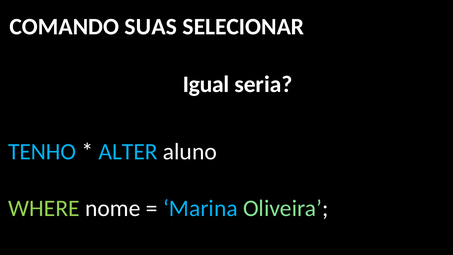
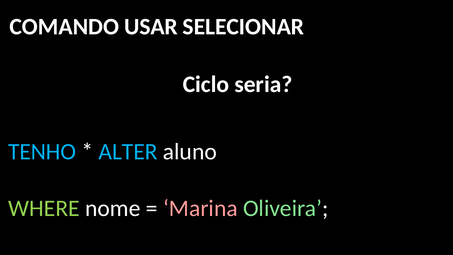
SUAS: SUAS -> USAR
Igual: Igual -> Ciclo
Marina colour: light blue -> pink
